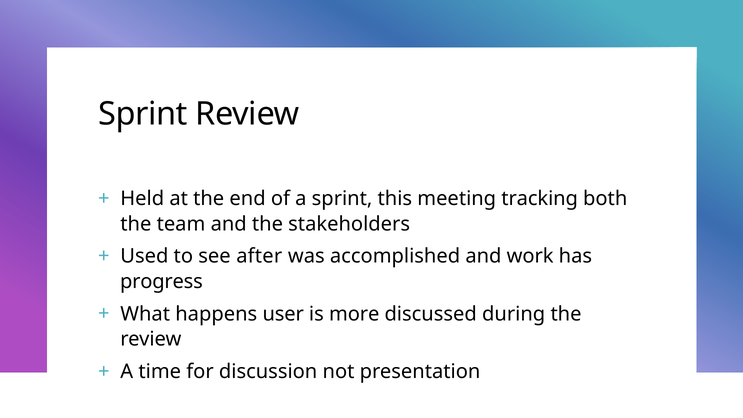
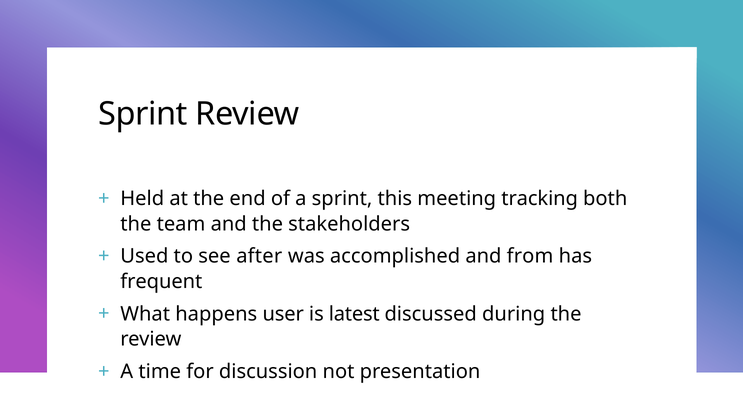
work: work -> from
progress: progress -> frequent
more: more -> latest
